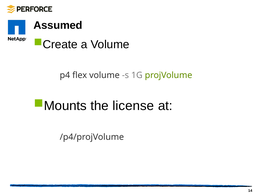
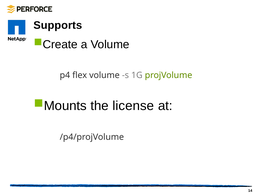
Assumed: Assumed -> Supports
